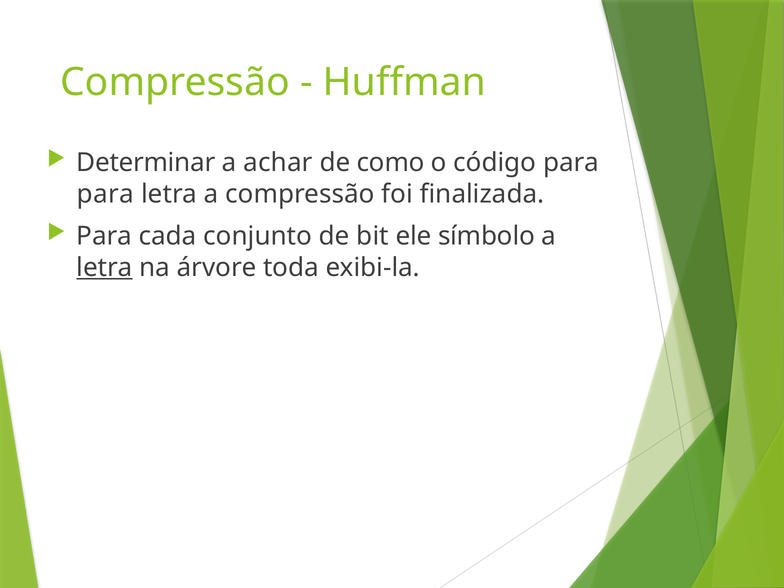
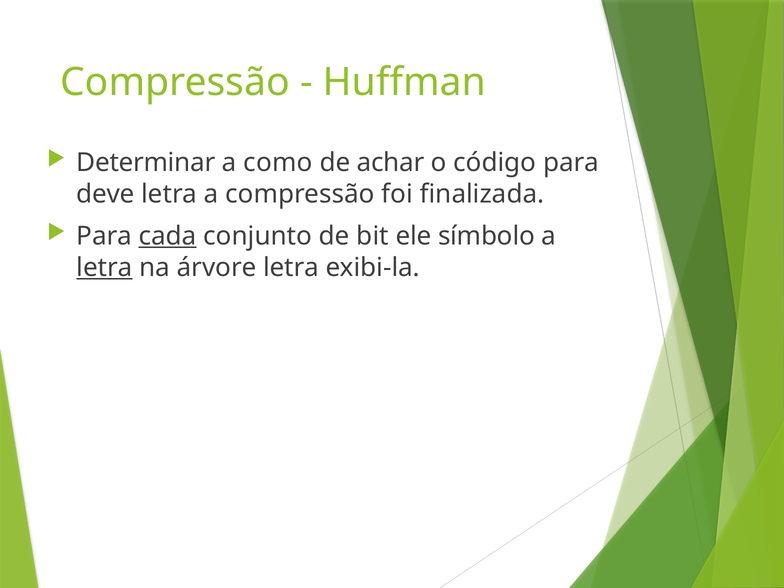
achar: achar -> como
como: como -> achar
para at (105, 194): para -> deve
cada underline: none -> present
árvore toda: toda -> letra
